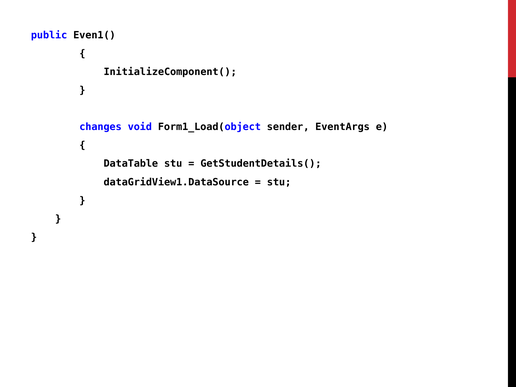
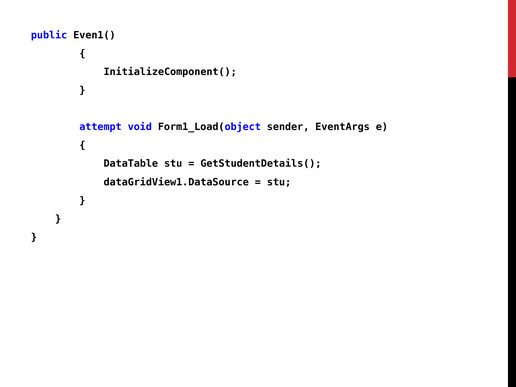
changes: changes -> attempt
